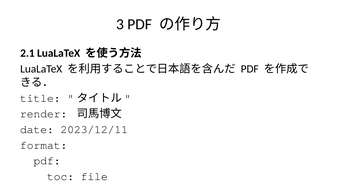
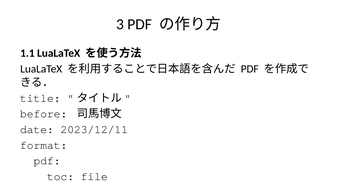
2.1: 2.1 -> 1.1
render at (44, 114): render -> before
